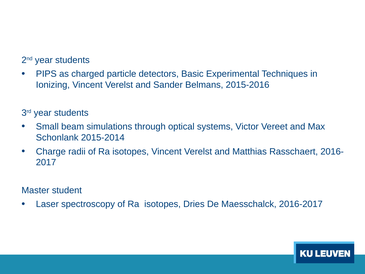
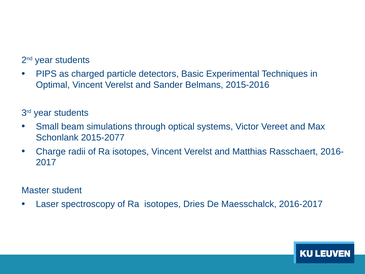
Ionizing: Ionizing -> Optimal
2015-2014: 2015-2014 -> 2015-2077
